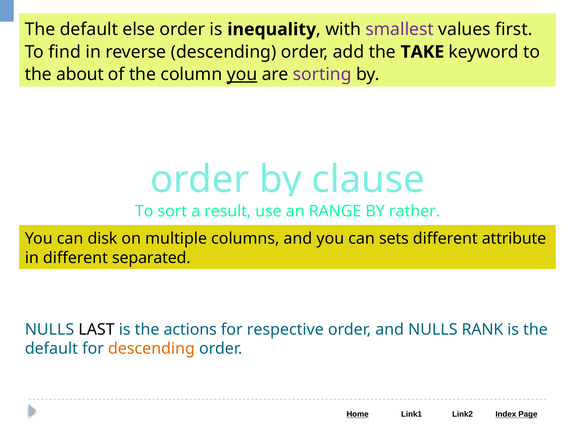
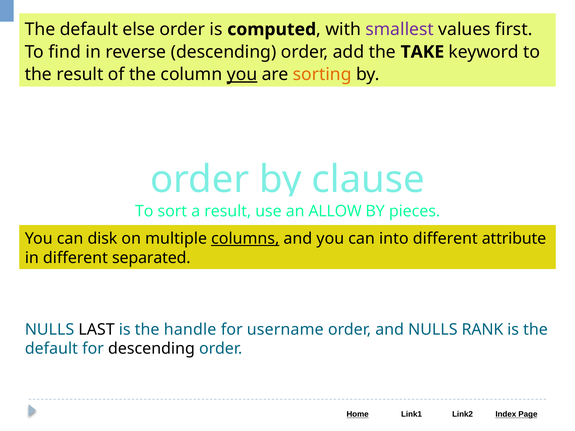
inequality: inequality -> computed
the about: about -> result
sorting colour: purple -> orange
RANGE: RANGE -> ALLOW
rather: rather -> pieces
columns underline: none -> present
sets: sets -> into
actions: actions -> handle
respective: respective -> username
descending at (151, 349) colour: orange -> black
